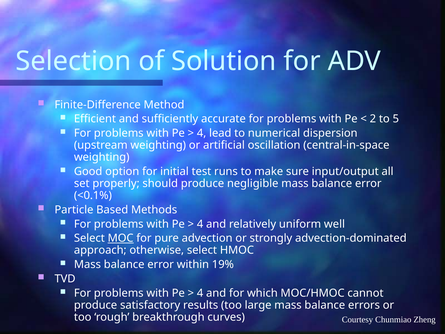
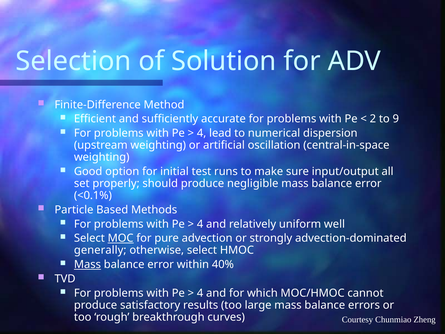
5: 5 -> 9
approach: approach -> generally
Mass at (87, 264) underline: none -> present
19%: 19% -> 40%
